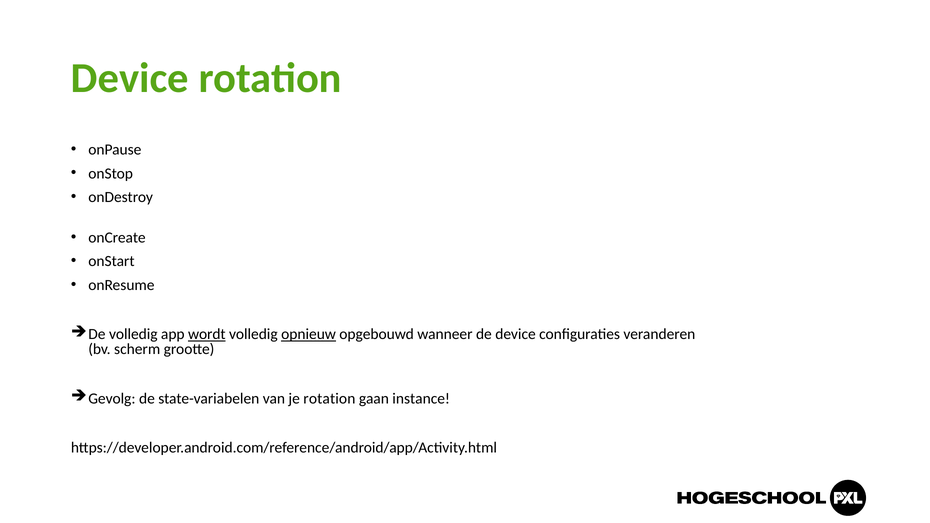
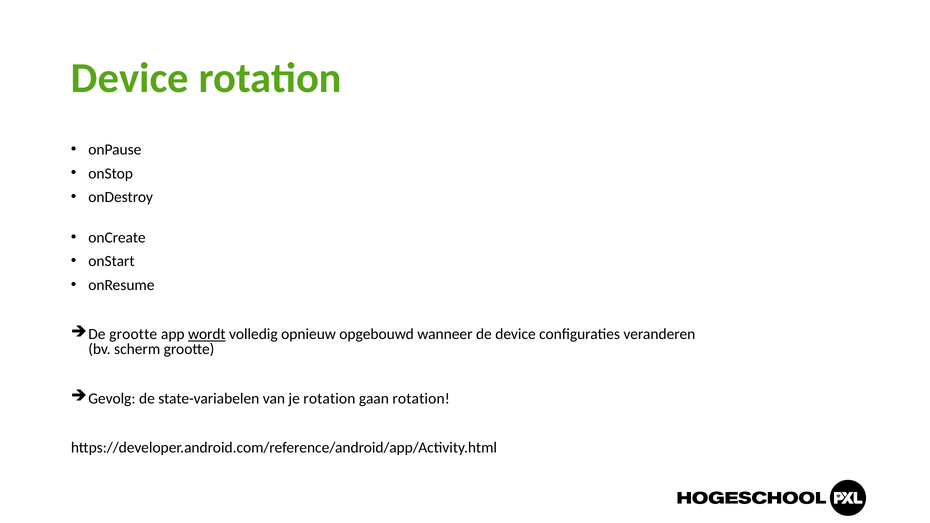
volledig at (133, 334): volledig -> grootte
opnieuw underline: present -> none
gaan instance: instance -> rotation
